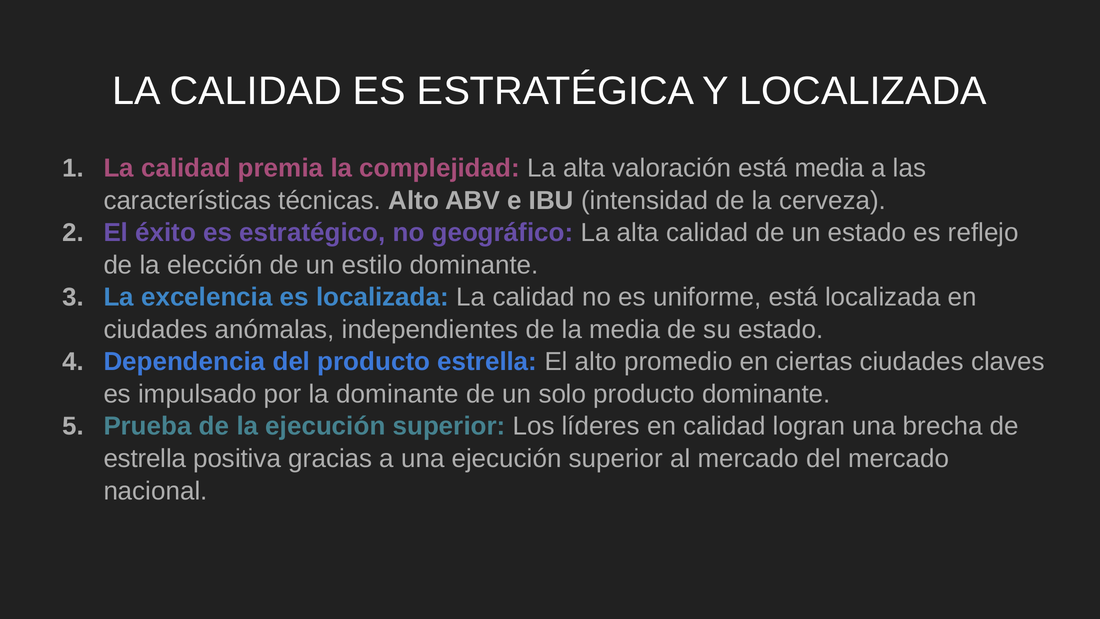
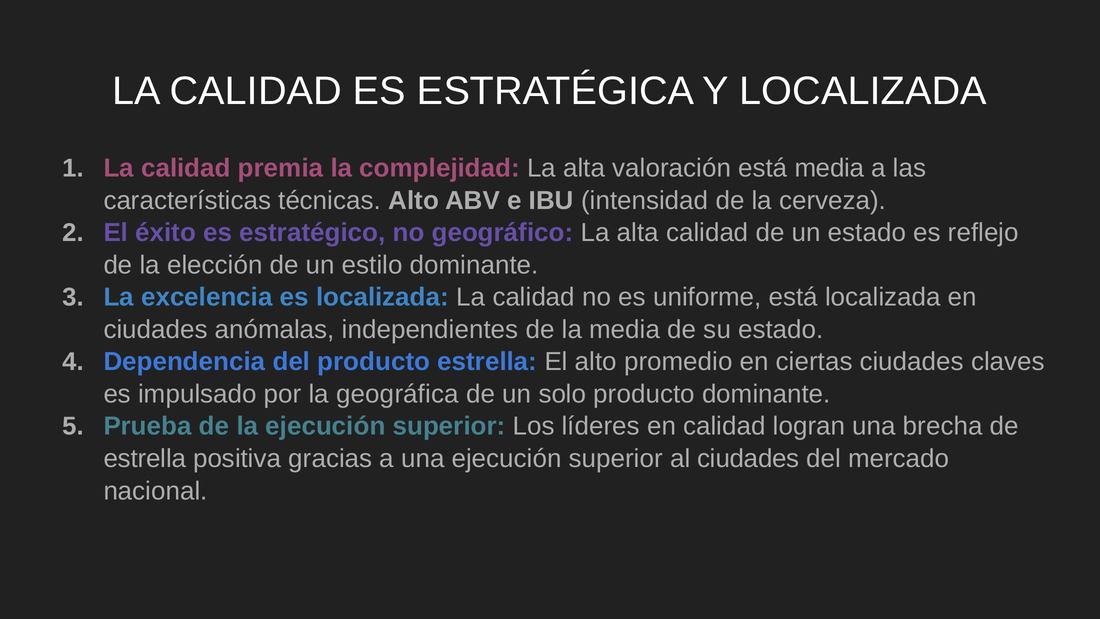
la dominante: dominante -> geográfica
al mercado: mercado -> ciudades
